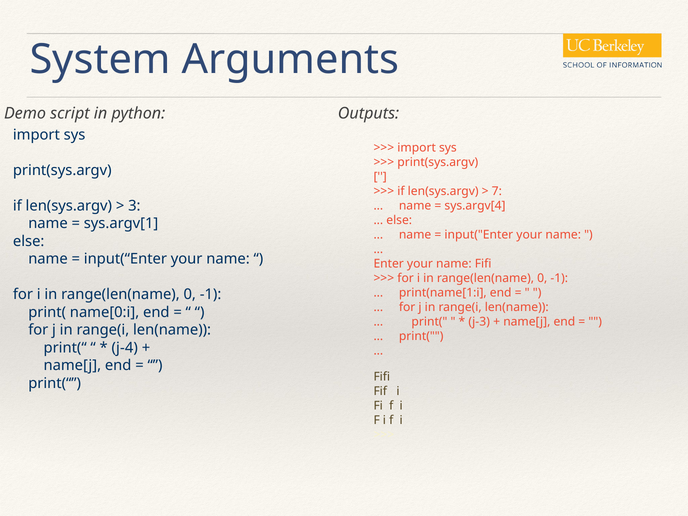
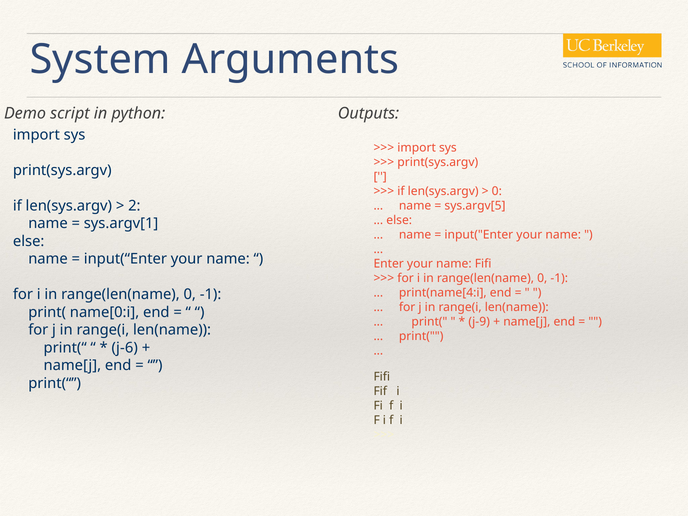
7 at (497, 191): 7 -> 0
3: 3 -> 2
sys.argv[4: sys.argv[4 -> sys.argv[5
print(name[1:i: print(name[1:i -> print(name[4:i
j-3: j-3 -> j-9
j-4: j-4 -> j-6
